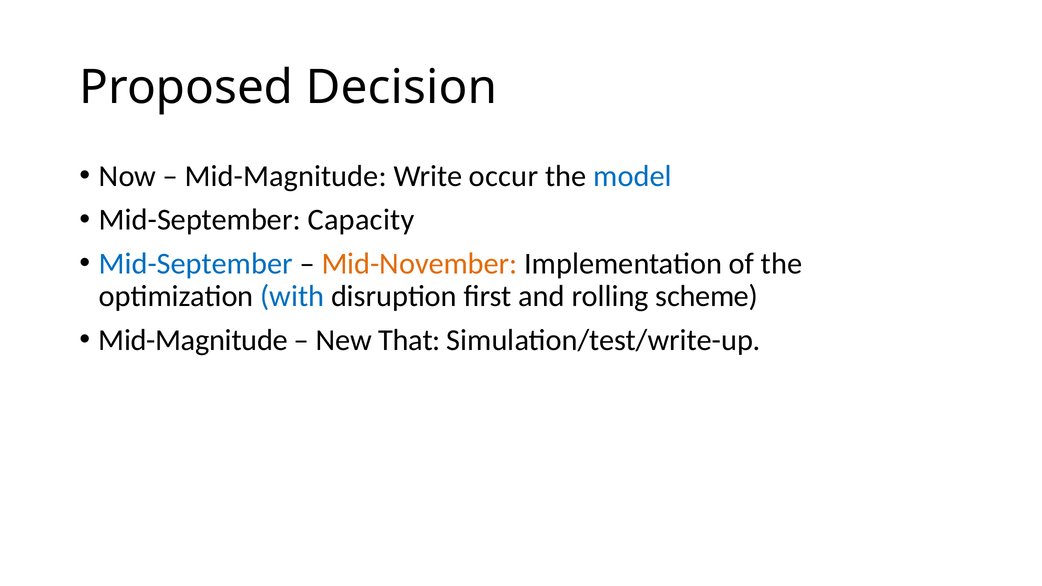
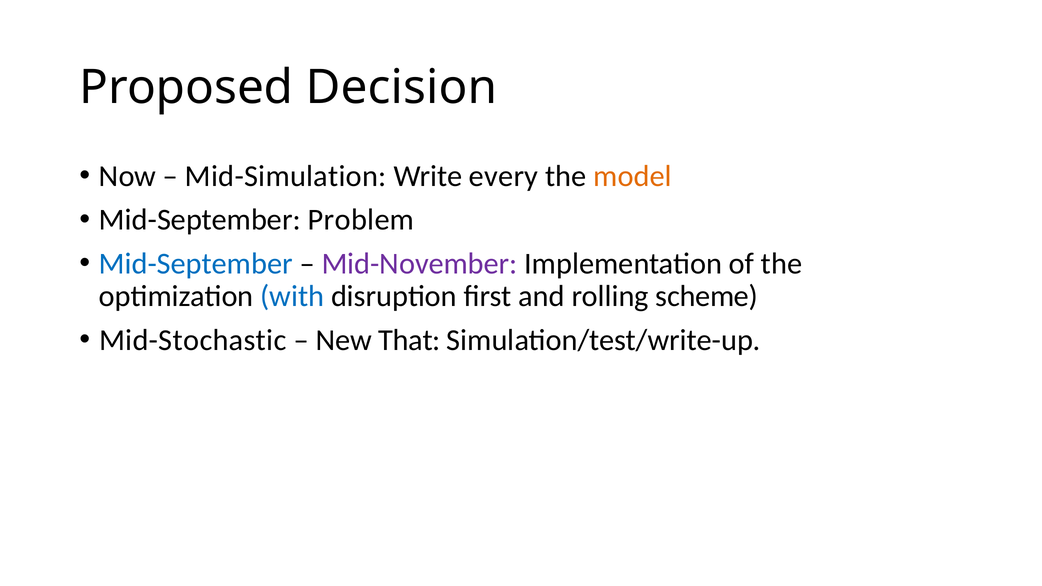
Mid-Magnitude at (286, 176): Mid-Magnitude -> Mid-Simulation
occur: occur -> every
model colour: blue -> orange
Capacity: Capacity -> Problem
Mid-November colour: orange -> purple
Mid-Magnitude at (193, 340): Mid-Magnitude -> Mid-Stochastic
